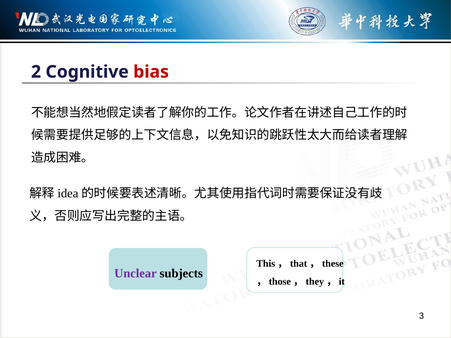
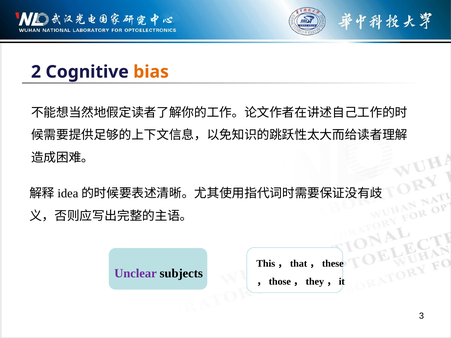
bias colour: red -> orange
